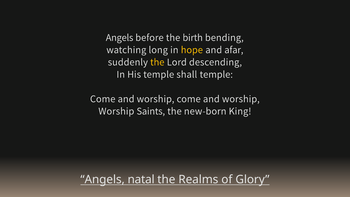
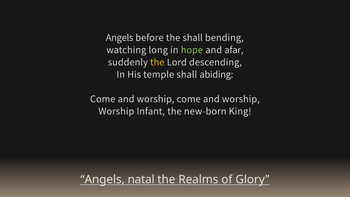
the birth: birth -> shall
hope colour: yellow -> light green
shall temple: temple -> abiding
Saints: Saints -> Infant
